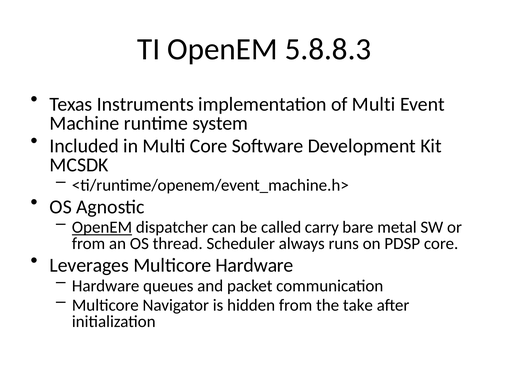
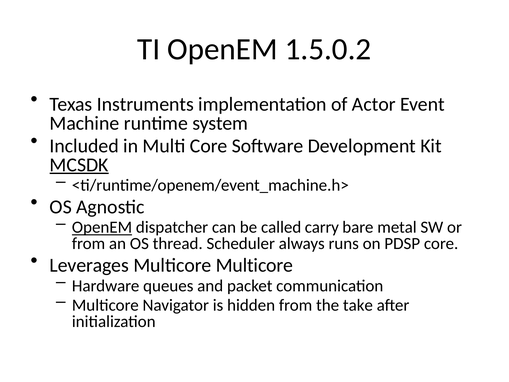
5.8.8.3: 5.8.8.3 -> 1.5.0.2
of Multi: Multi -> Actor
MCSDK underline: none -> present
Multicore Hardware: Hardware -> Multicore
